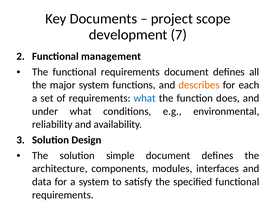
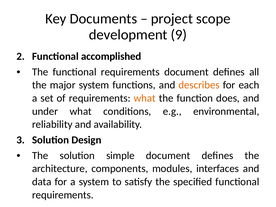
7: 7 -> 9
management: management -> accomplished
what at (145, 98) colour: blue -> orange
